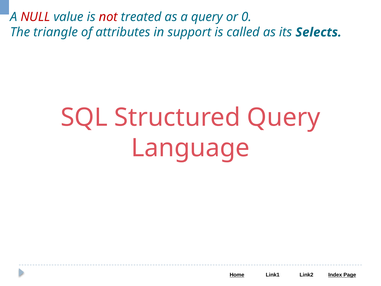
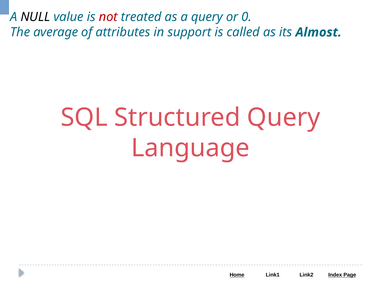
NULL colour: red -> black
triangle: triangle -> average
Selects: Selects -> Almost
